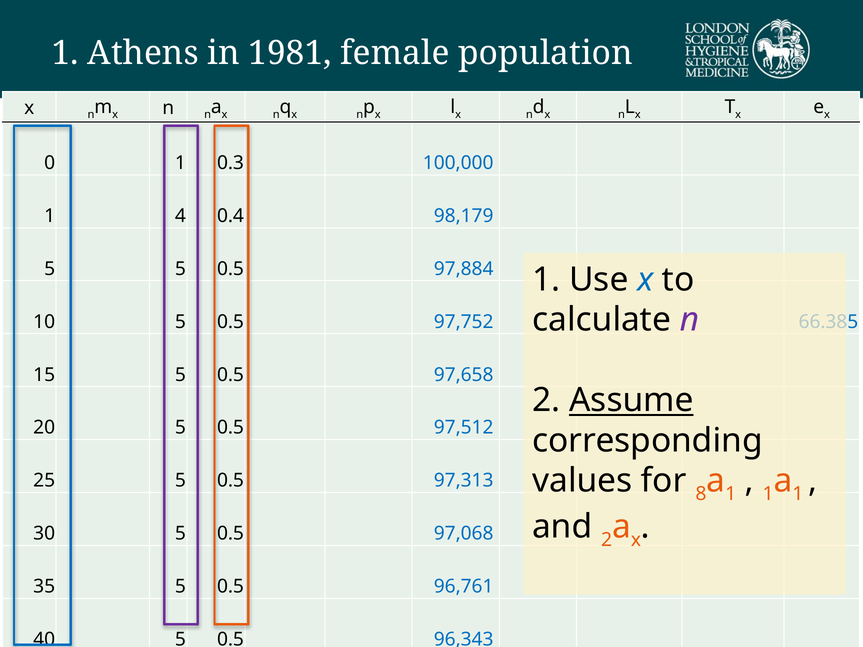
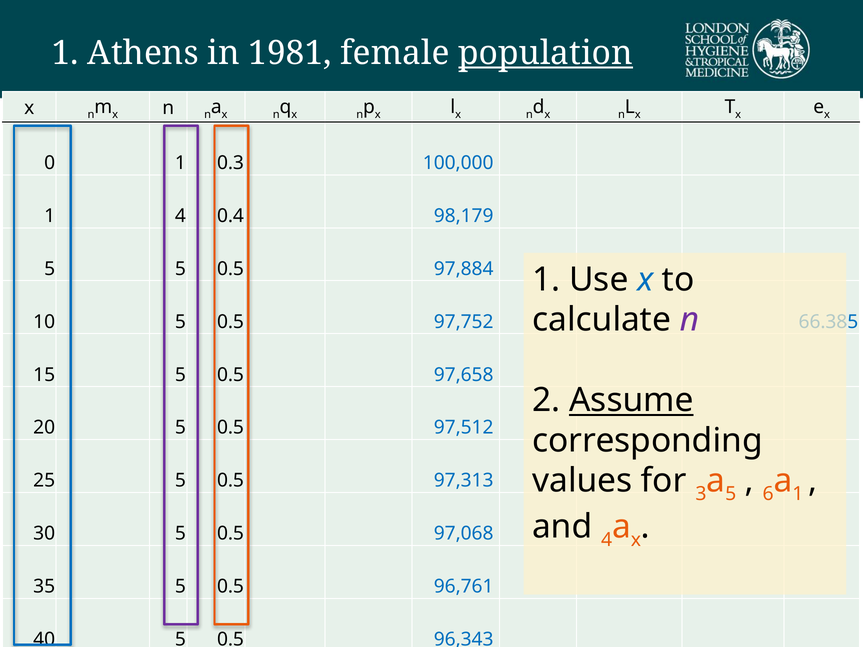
population underline: none -> present
8: 8 -> 3
1 at (731, 494): 1 -> 5
1 at (768, 494): 1 -> 6
and 2: 2 -> 4
